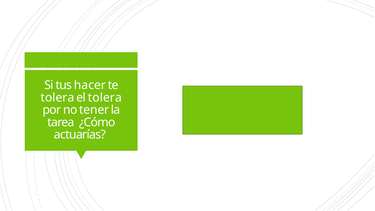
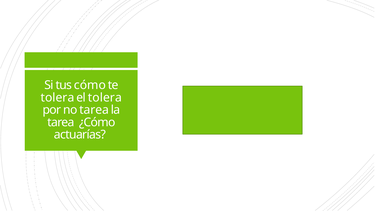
hacer: hacer -> cómo
no tener: tener -> tarea
